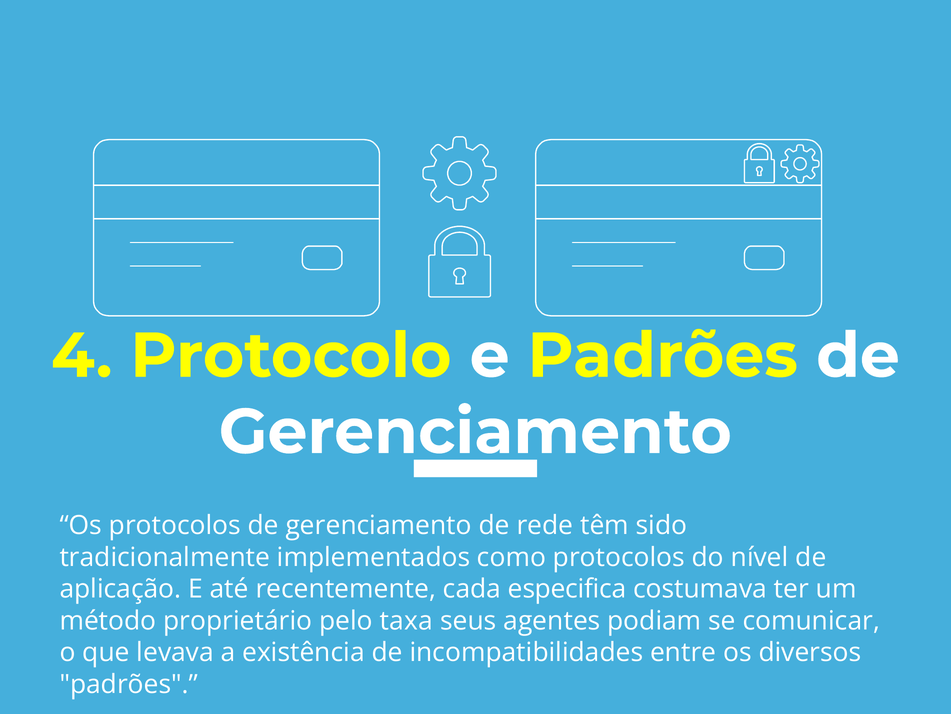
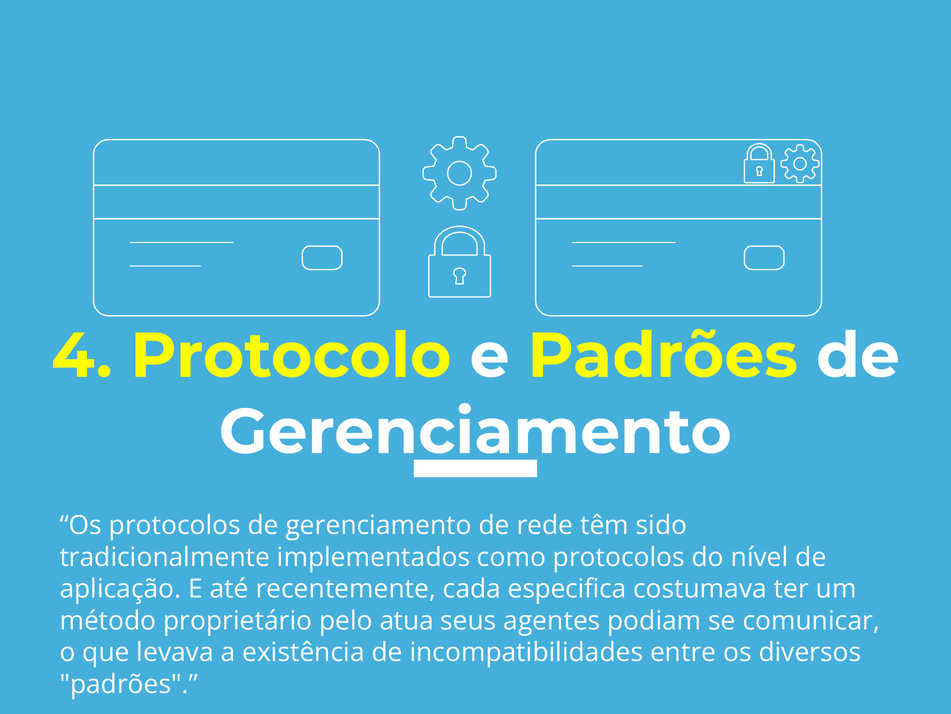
taxa: taxa -> atua
